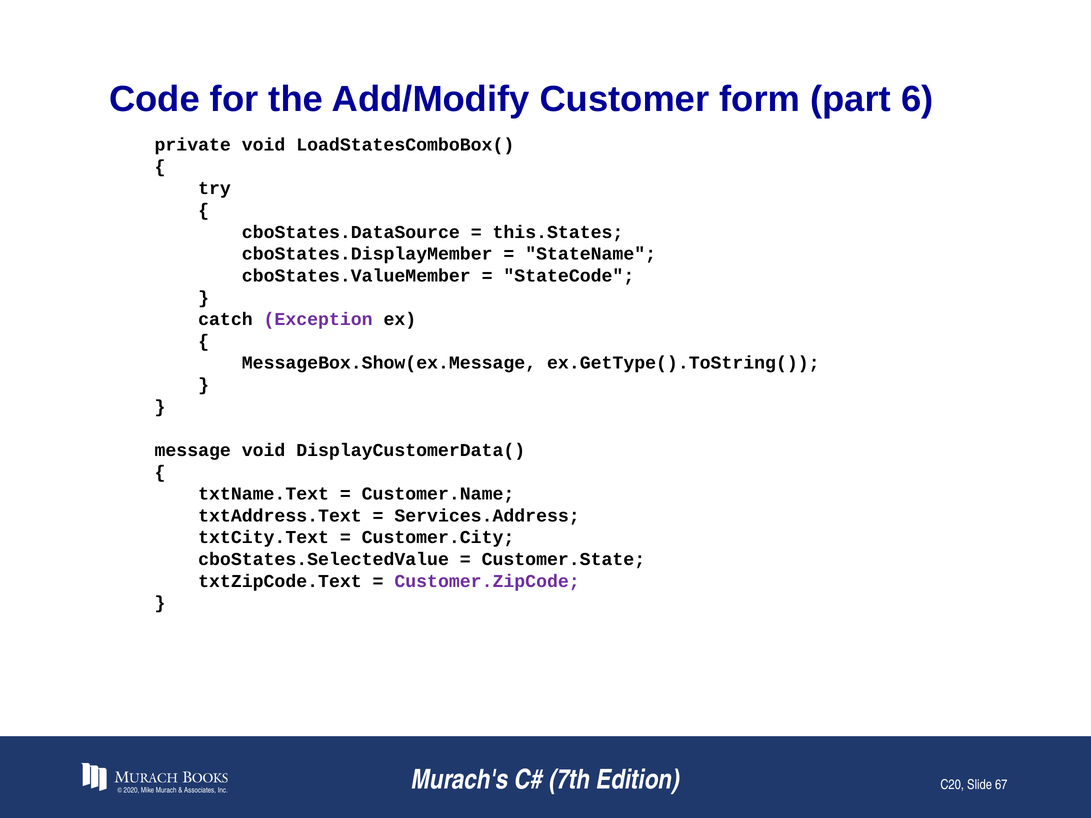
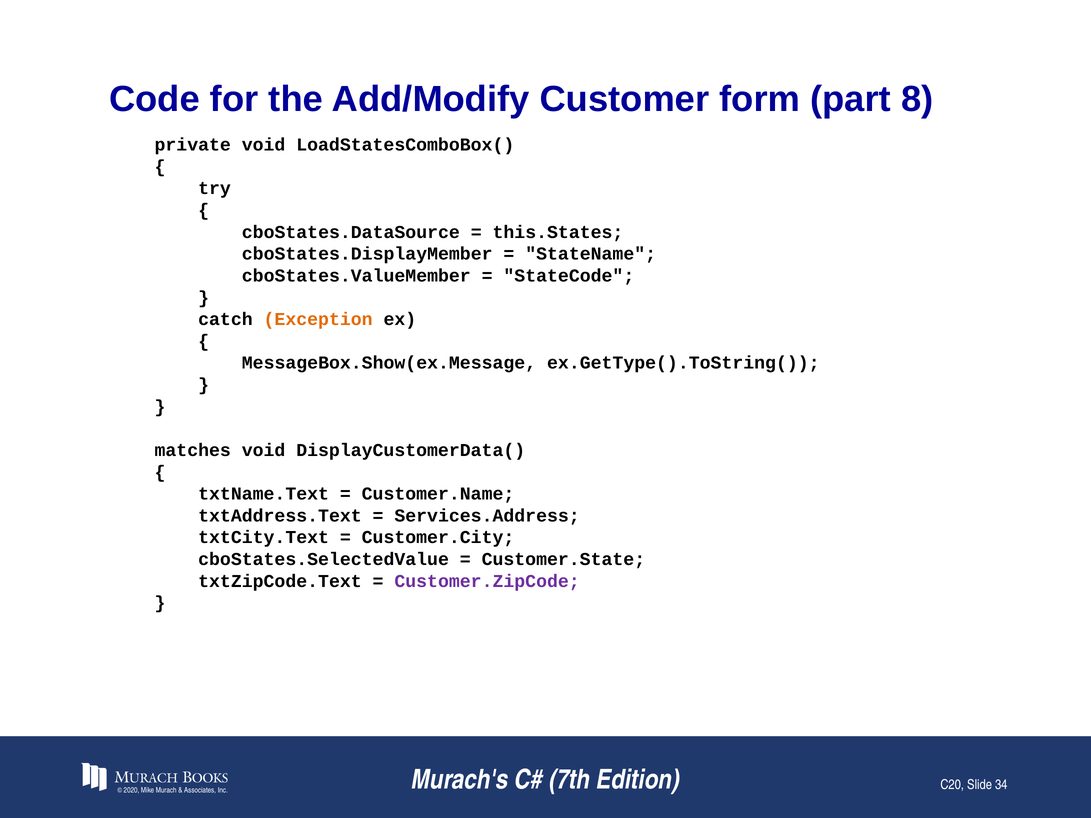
6: 6 -> 8
Exception colour: purple -> orange
message: message -> matches
67: 67 -> 34
